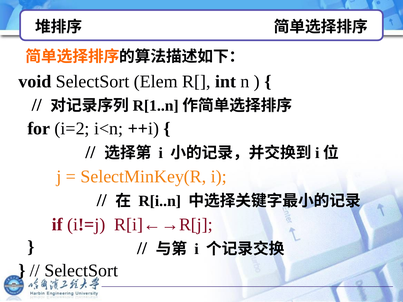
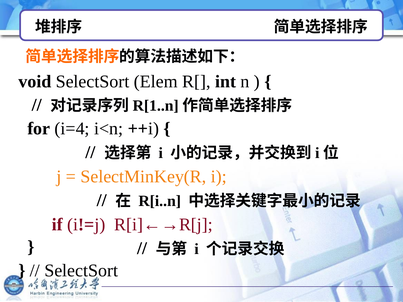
i=2: i=2 -> i=4
